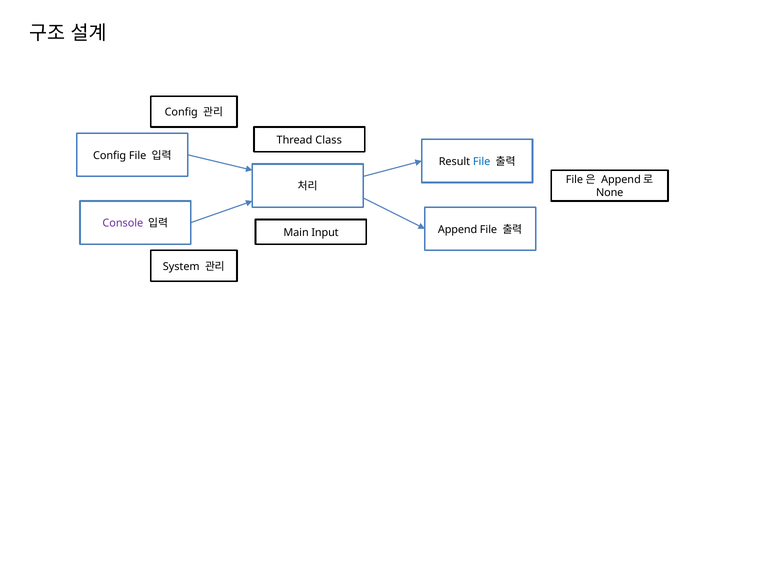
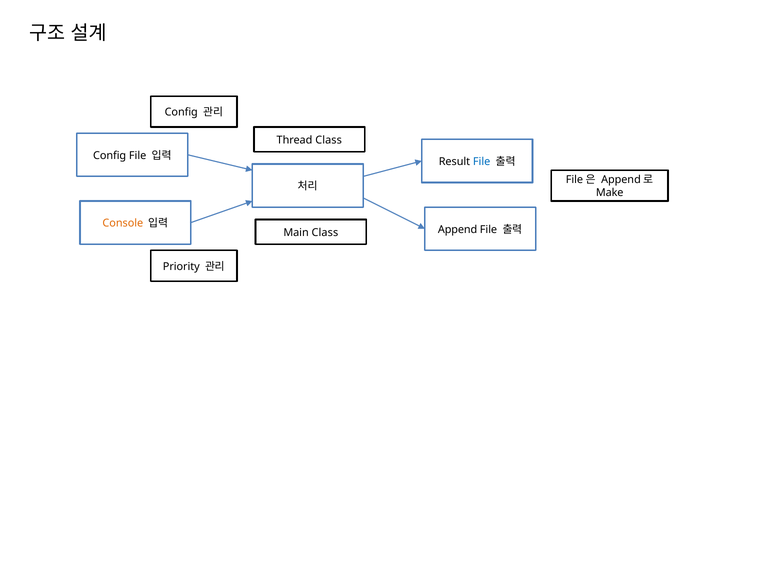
None: None -> Make
Console colour: purple -> orange
Main Input: Input -> Class
System: System -> Priority
